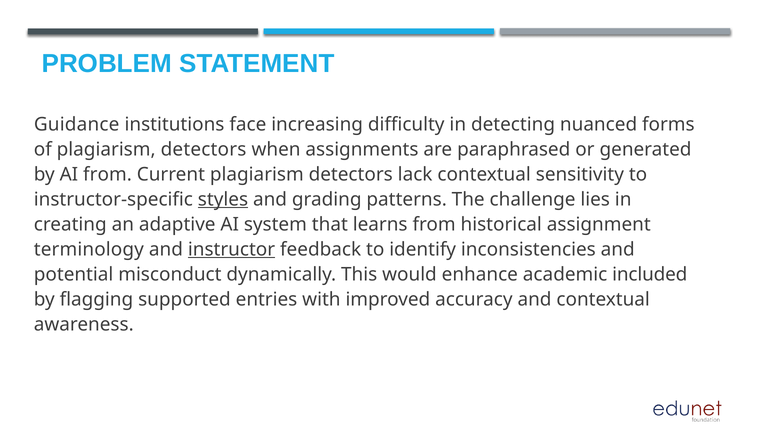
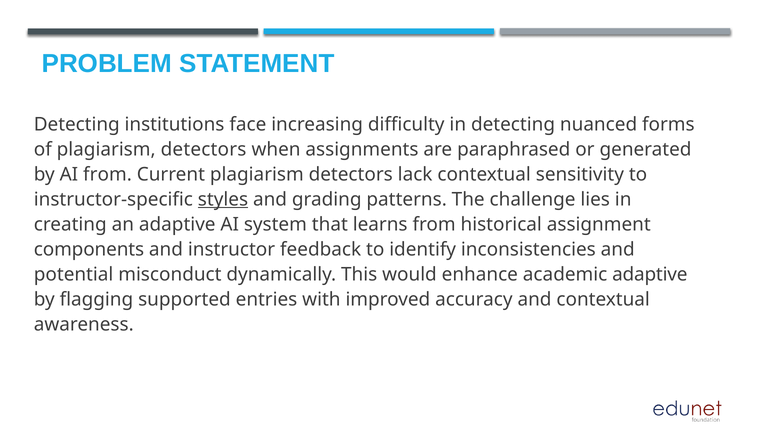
Guidance at (77, 125): Guidance -> Detecting
terminology: terminology -> components
instructor underline: present -> none
academic included: included -> adaptive
